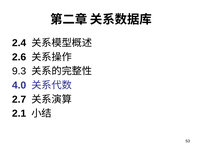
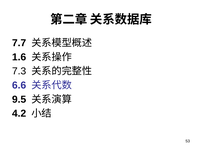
2.4: 2.4 -> 7.7
2.6: 2.6 -> 1.6
9.3: 9.3 -> 7.3
4.0: 4.0 -> 6.6
2.7: 2.7 -> 9.5
2.1: 2.1 -> 4.2
